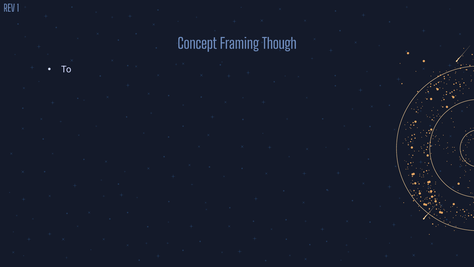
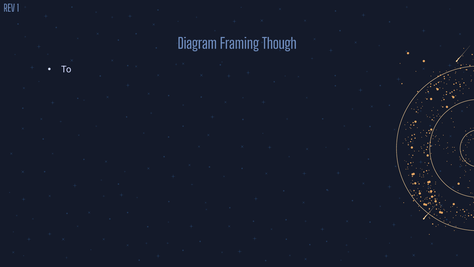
Concept: Concept -> Diagram
